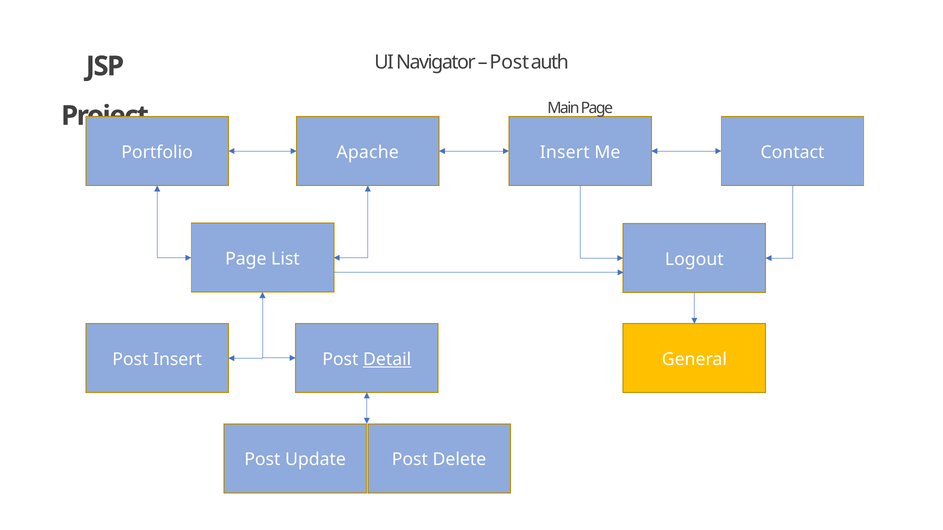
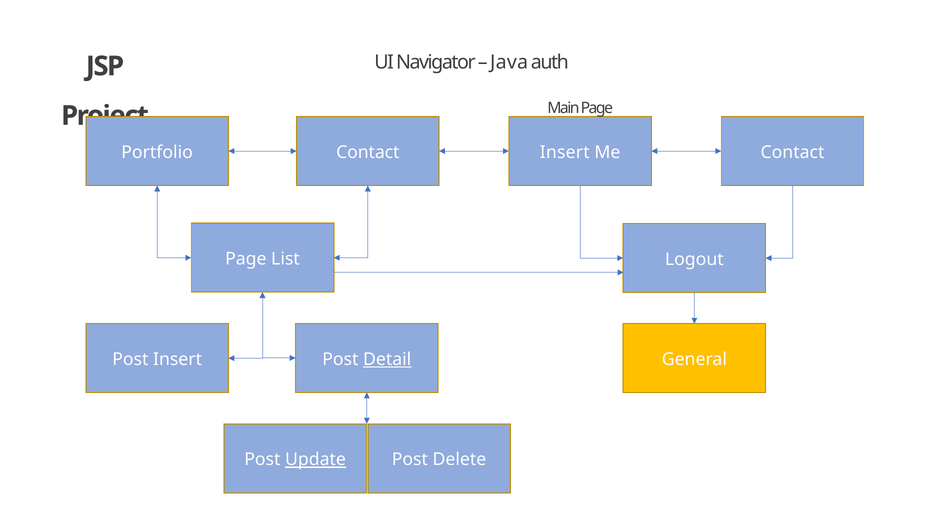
Post at (509, 63): Post -> Java
Apache at (368, 152): Apache -> Contact
Update underline: none -> present
